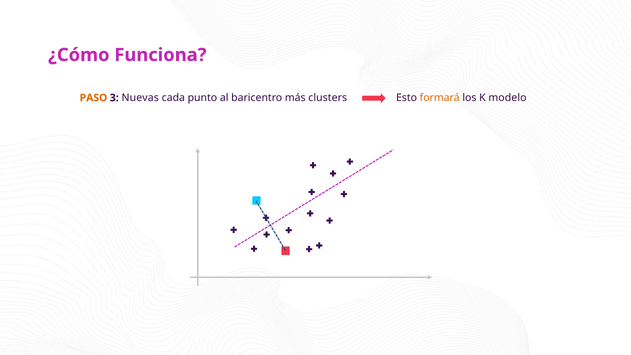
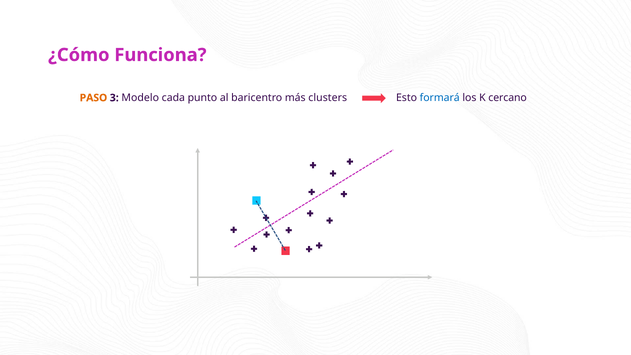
Nuevas: Nuevas -> Modelo
formará colour: orange -> blue
modelo: modelo -> cercano
